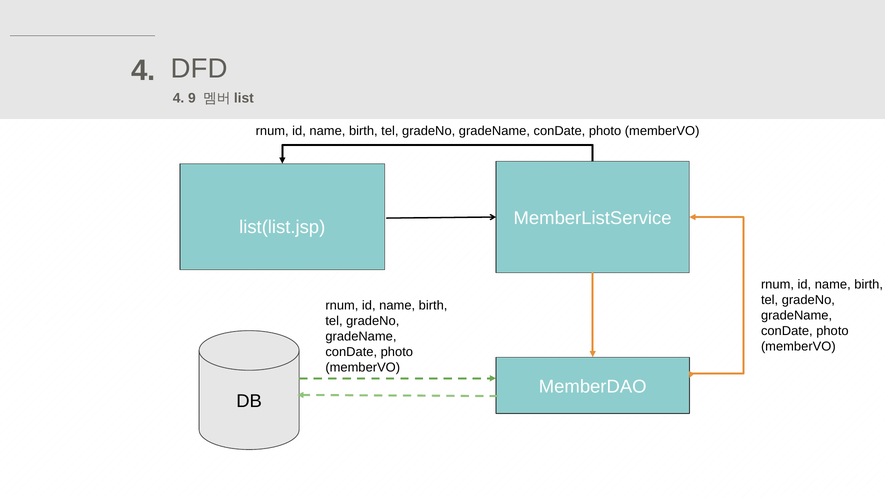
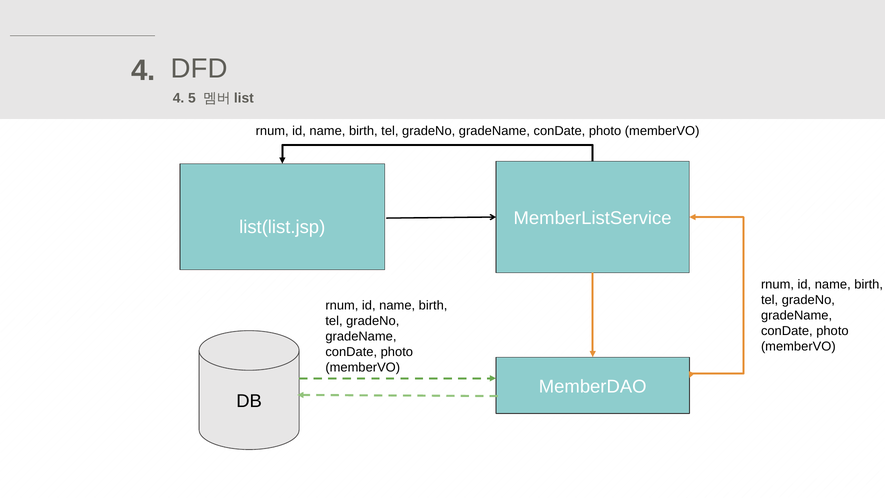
9: 9 -> 5
